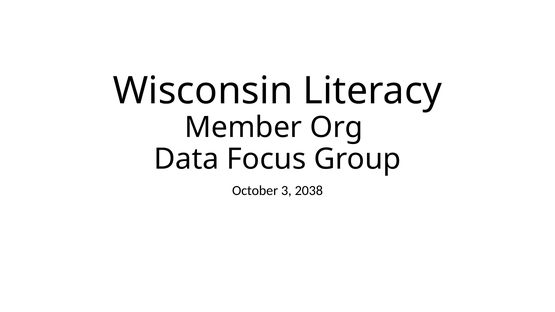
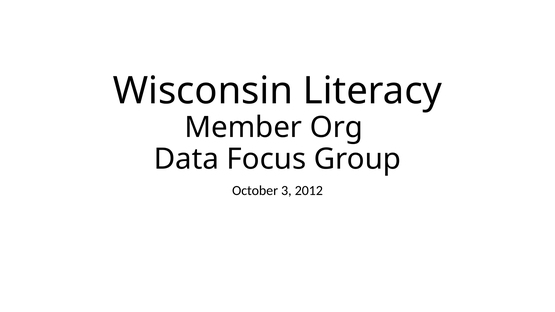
2038: 2038 -> 2012
